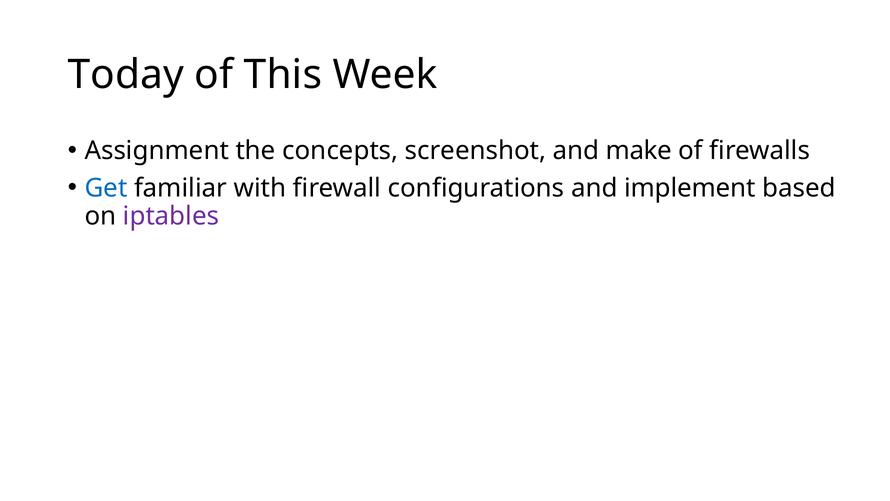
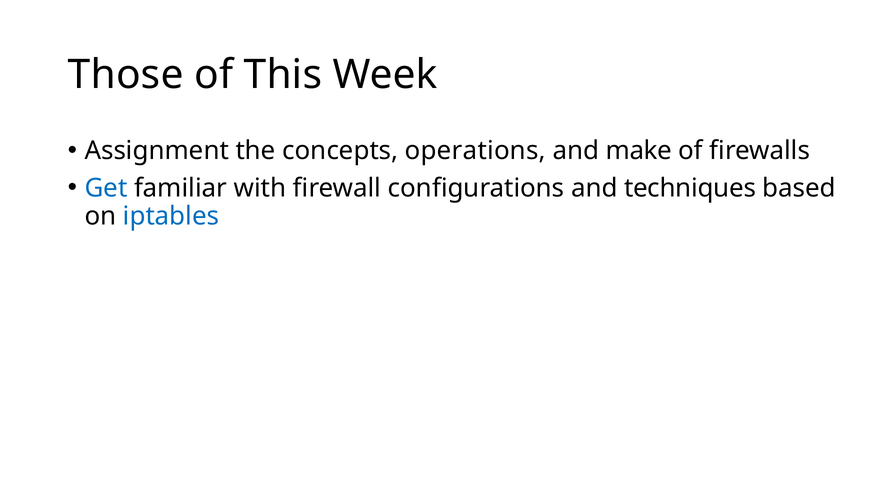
Today: Today -> Those
screenshot: screenshot -> operations
implement: implement -> techniques
iptables colour: purple -> blue
